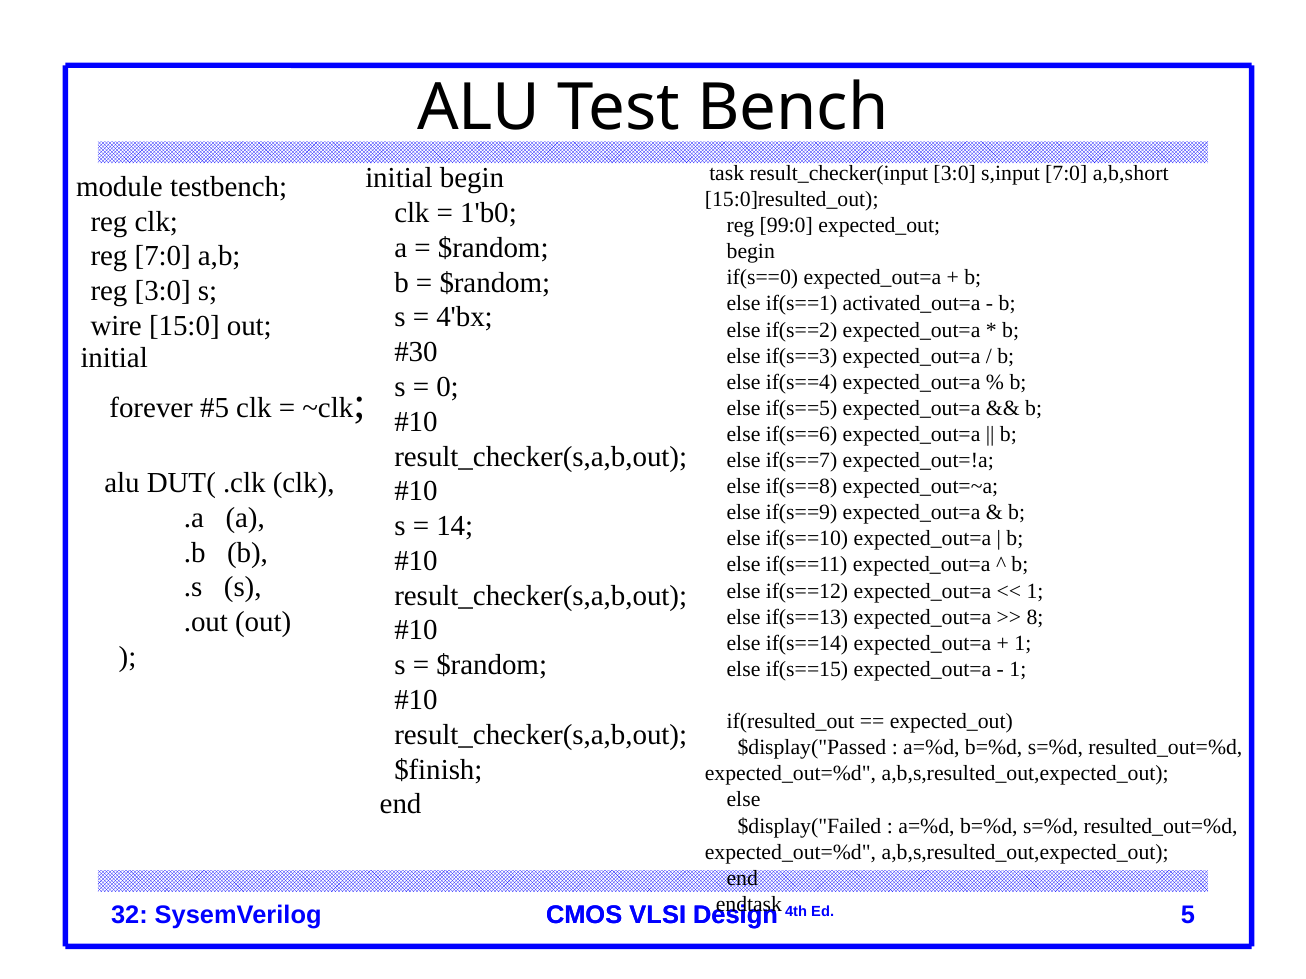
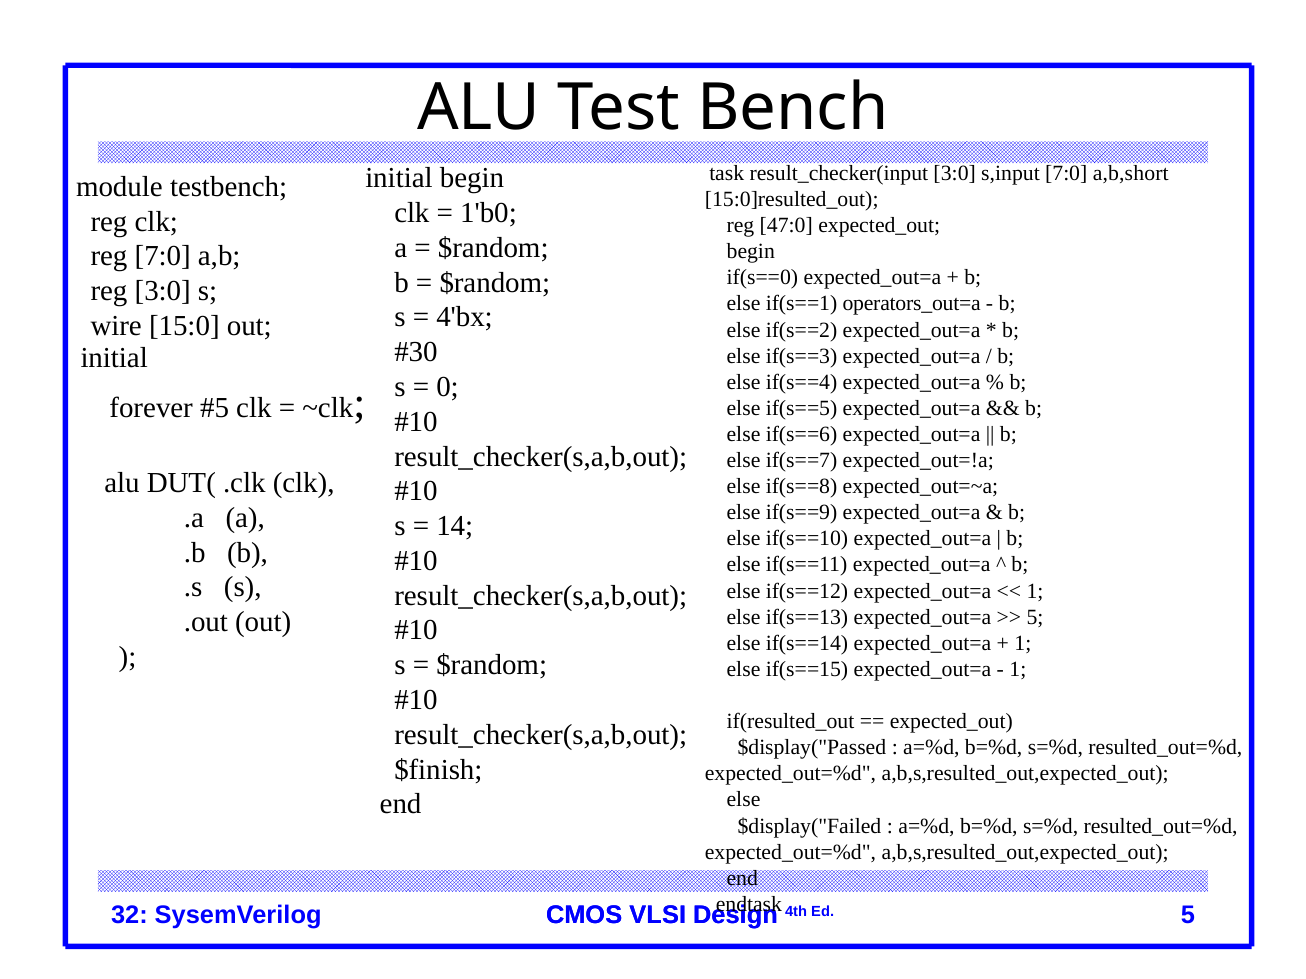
99:0: 99:0 -> 47:0
activated_out=a: activated_out=a -> operators_out=a
8 at (1035, 617): 8 -> 5
